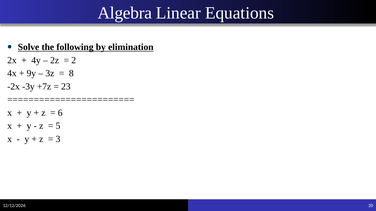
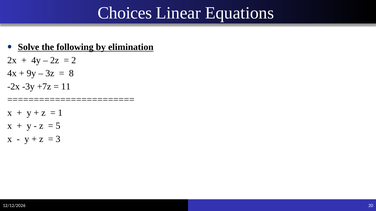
Algebra: Algebra -> Choices
23: 23 -> 11
6: 6 -> 1
